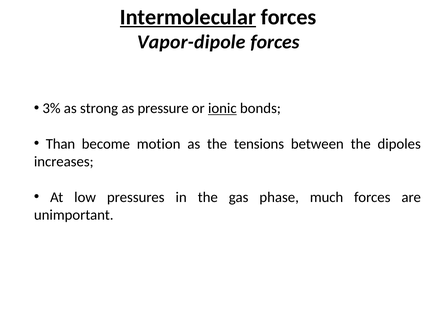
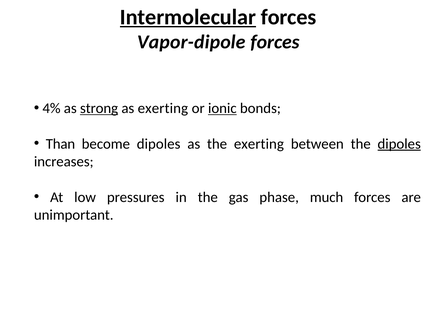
3%: 3% -> 4%
strong underline: none -> present
as pressure: pressure -> exerting
become motion: motion -> dipoles
the tensions: tensions -> exerting
dipoles at (399, 144) underline: none -> present
